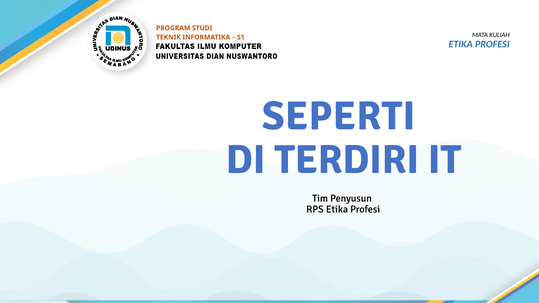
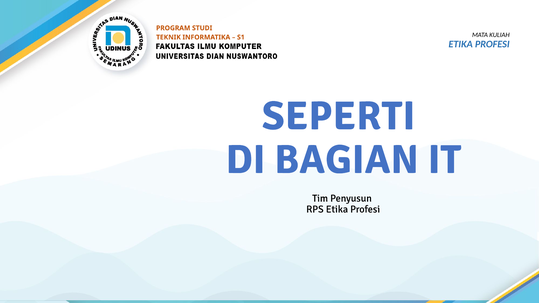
TERDIRI: TERDIRI -> BAGIAN
